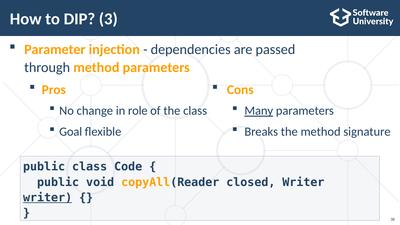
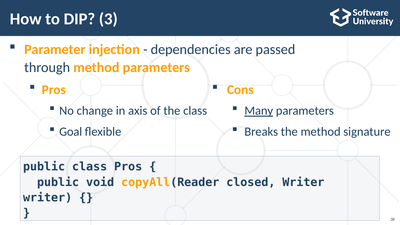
role: role -> axis
class Code: Code -> Pros
writer at (48, 198) underline: present -> none
